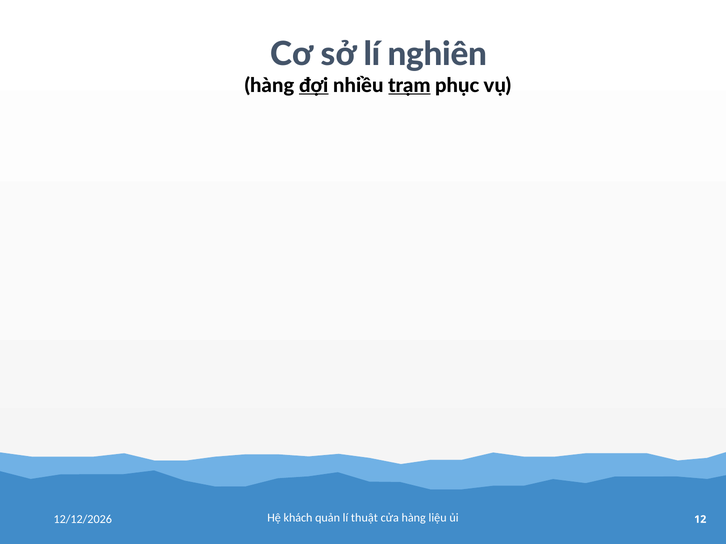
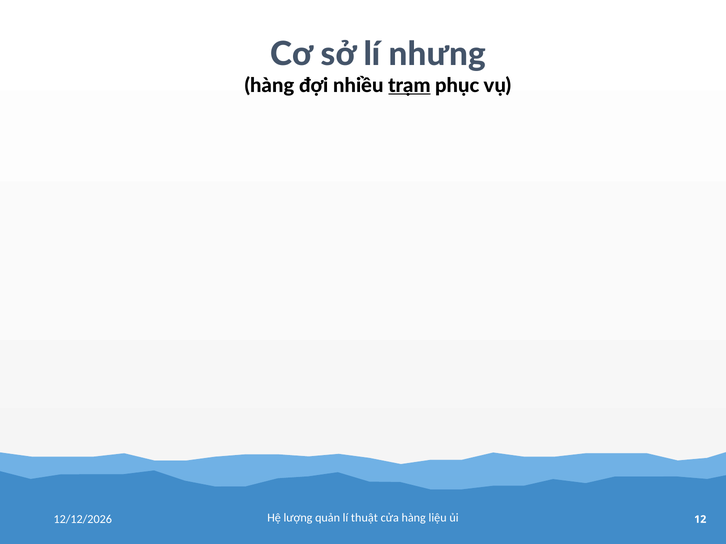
nghiên: nghiên -> nhưng
đợi underline: present -> none
khách: khách -> lượng
